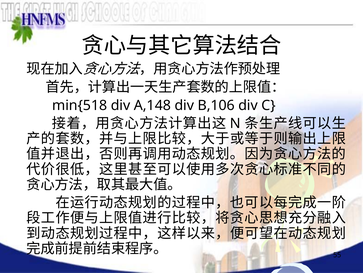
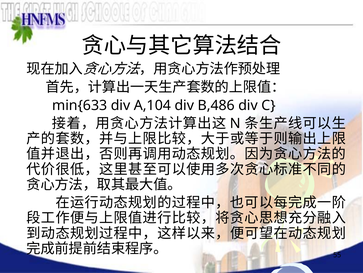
min{518: min{518 -> min{633
A,148: A,148 -> A,104
B,106: B,106 -> B,486
